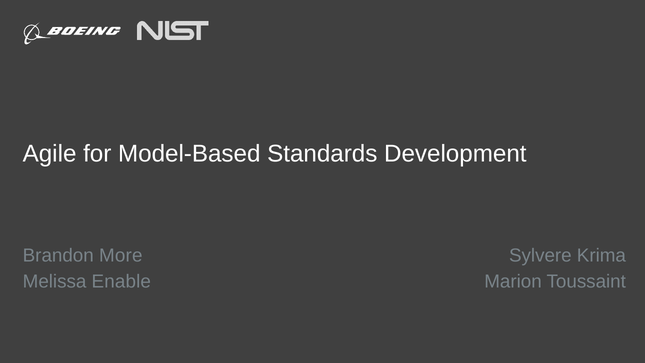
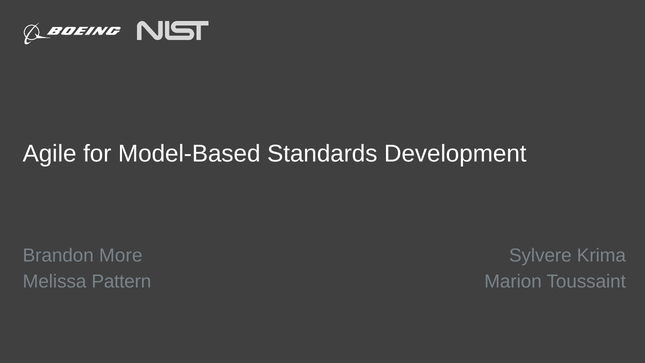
Enable: Enable -> Pattern
